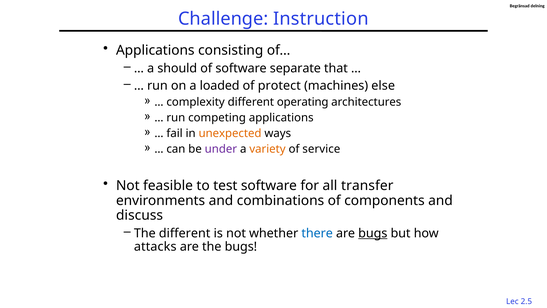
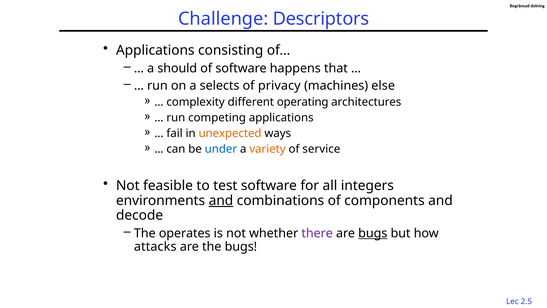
Instruction: Instruction -> Descriptors
separate: separate -> happens
loaded: loaded -> selects
protect: protect -> privacy
under colour: purple -> blue
transfer: transfer -> integers
and at (221, 200) underline: none -> present
discuss: discuss -> decode
The different: different -> operates
there colour: blue -> purple
